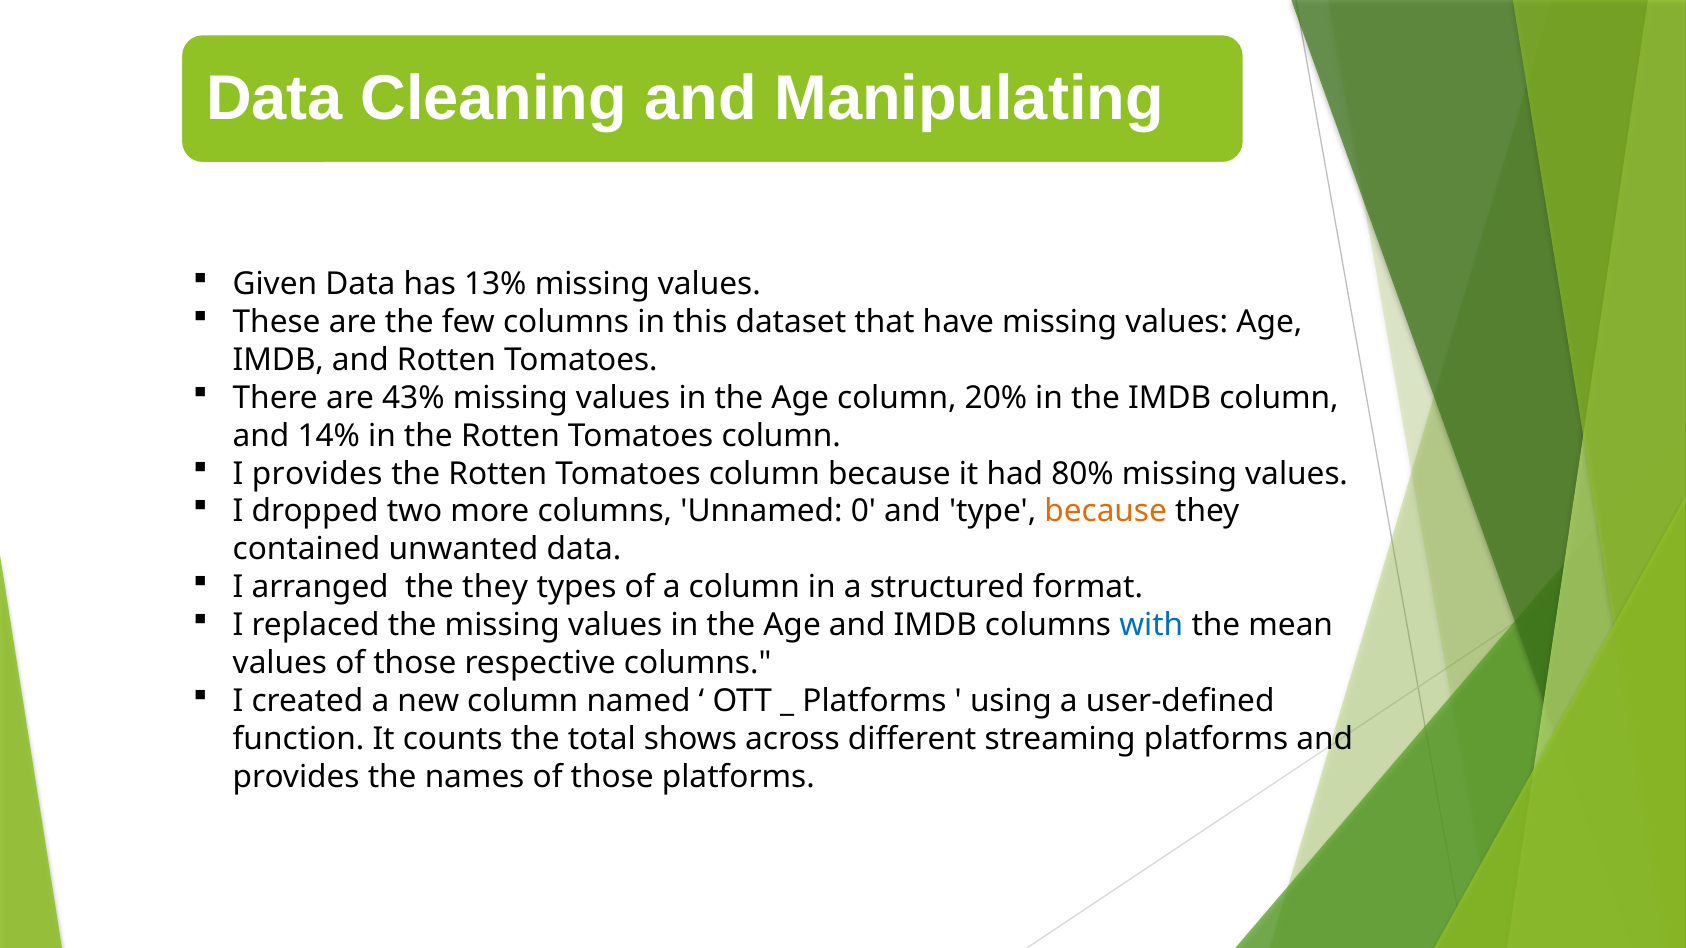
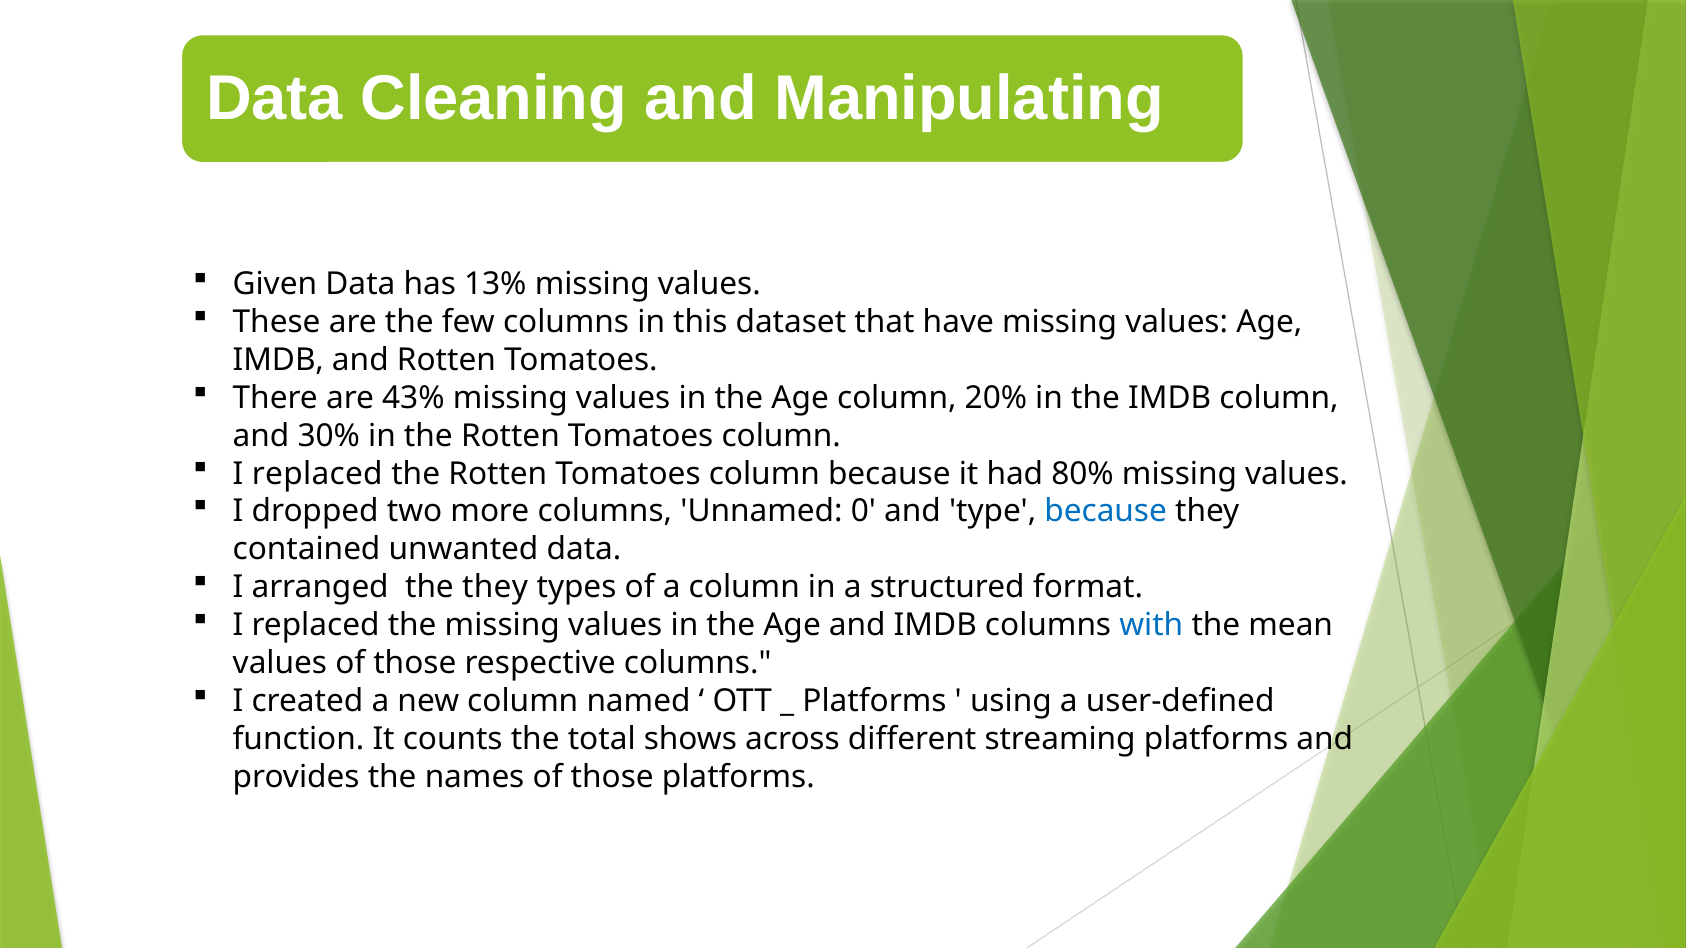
14%: 14% -> 30%
provides at (317, 474): provides -> replaced
because at (1106, 512) colour: orange -> blue
